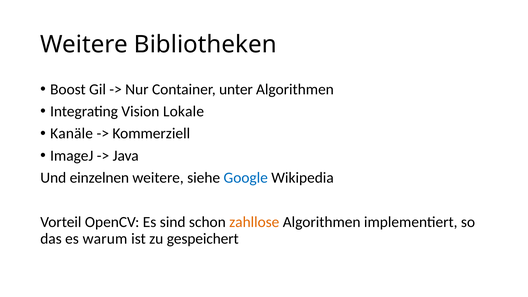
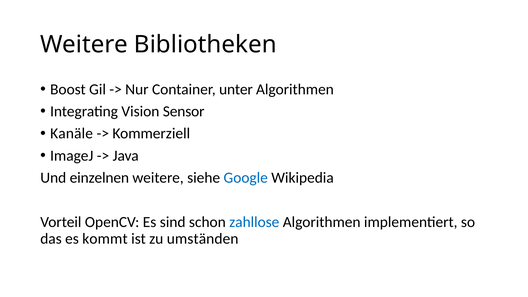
Lokale: Lokale -> Sensor
zahllose colour: orange -> blue
warum: warum -> kommt
gespeichert: gespeichert -> umständen
